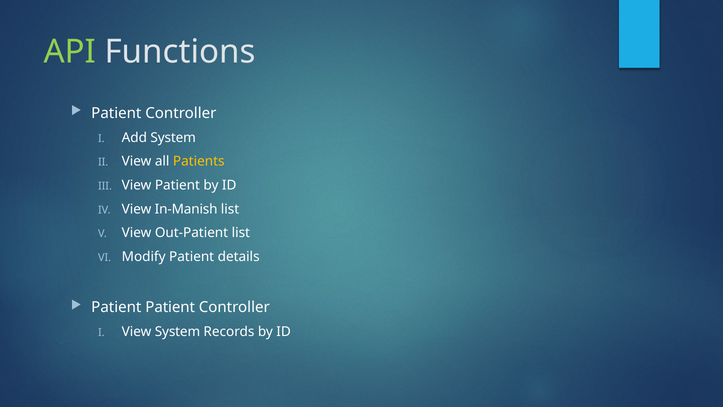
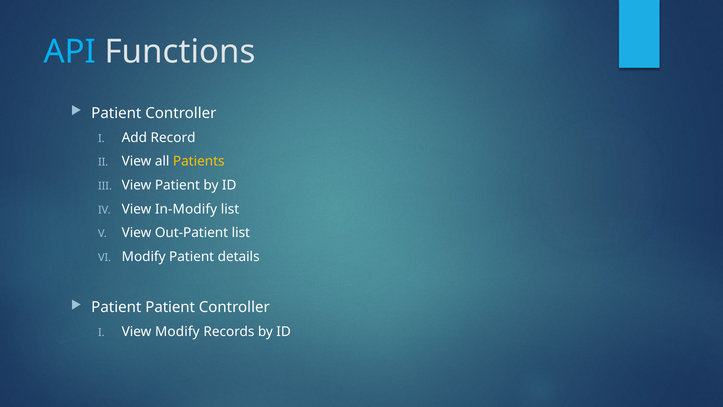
API colour: light green -> light blue
Add System: System -> Record
In-Manish: In-Manish -> In-Modify
View System: System -> Modify
